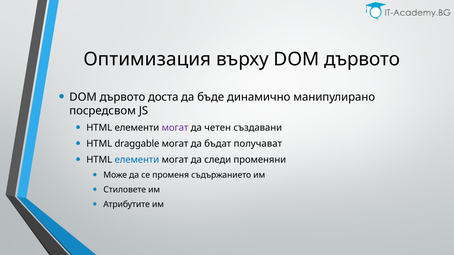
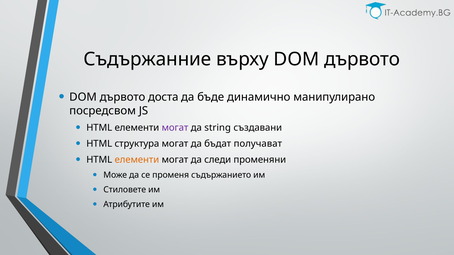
Оптимизация: Оптимизация -> Съдържанние
четен: четен -> string
draggable: draggable -> структура
елементи at (137, 160) colour: blue -> orange
